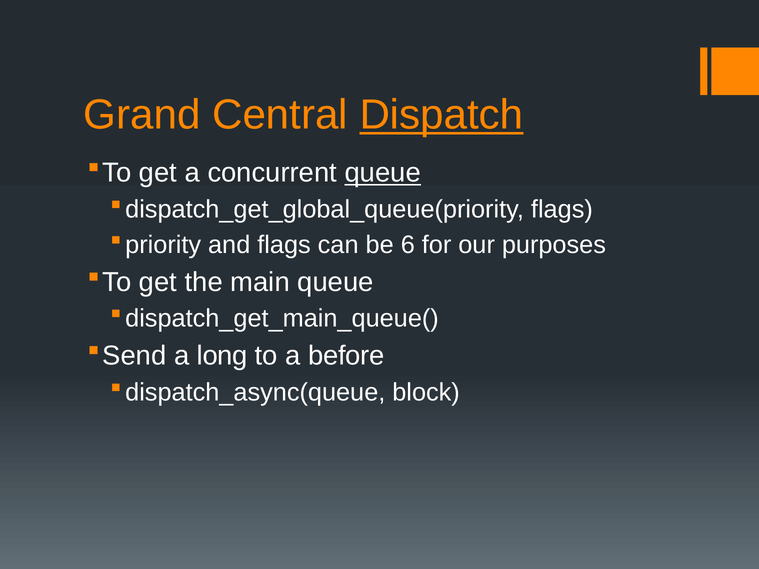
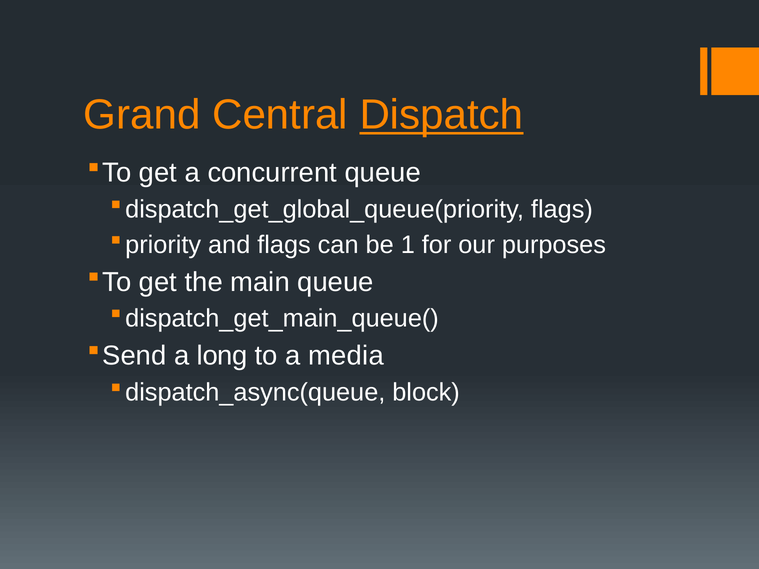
queue at (383, 173) underline: present -> none
6: 6 -> 1
before: before -> media
